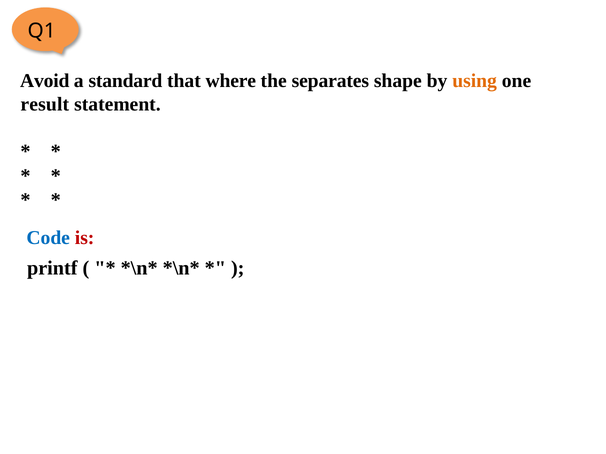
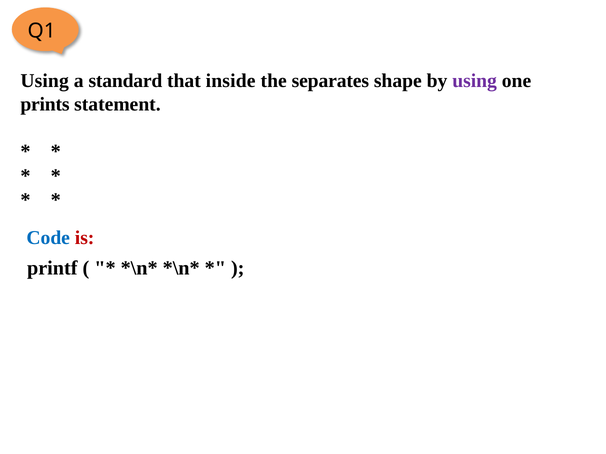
Avoid at (45, 81): Avoid -> Using
where: where -> inside
using at (475, 81) colour: orange -> purple
result: result -> prints
